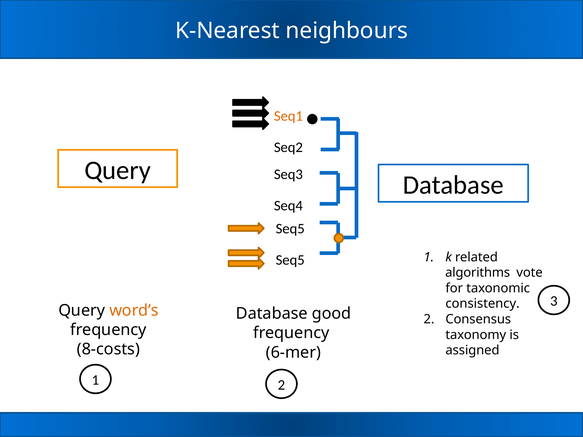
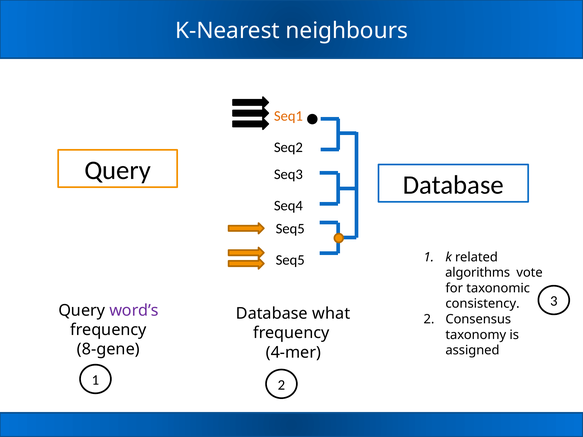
word’s colour: orange -> purple
good: good -> what
8-costs: 8-costs -> 8-gene
6-mer: 6-mer -> 4-mer
